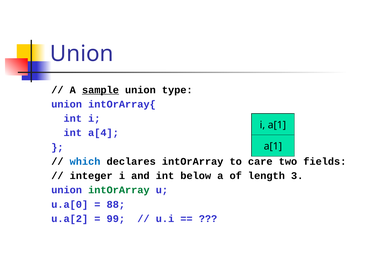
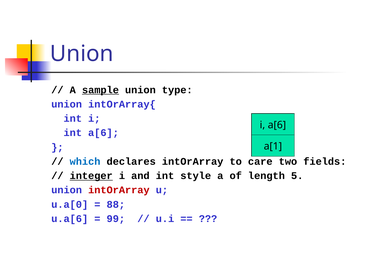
i a[1: a[1 -> a[6
int a[4: a[4 -> a[6
integer underline: none -> present
below: below -> style
3: 3 -> 5
intOrArray at (119, 190) colour: green -> red
u.a[2: u.a[2 -> u.a[6
